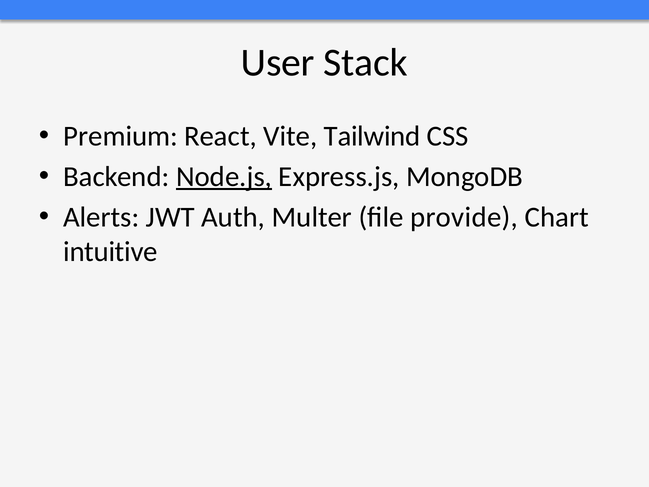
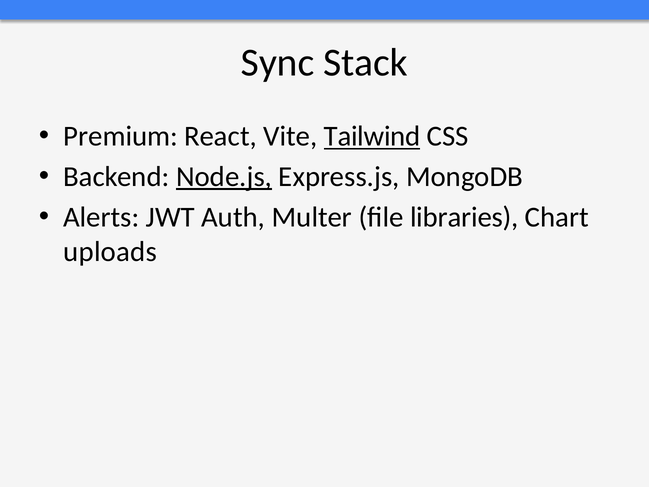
User: User -> Sync
Tailwind underline: none -> present
provide: provide -> libraries
intuitive: intuitive -> uploads
